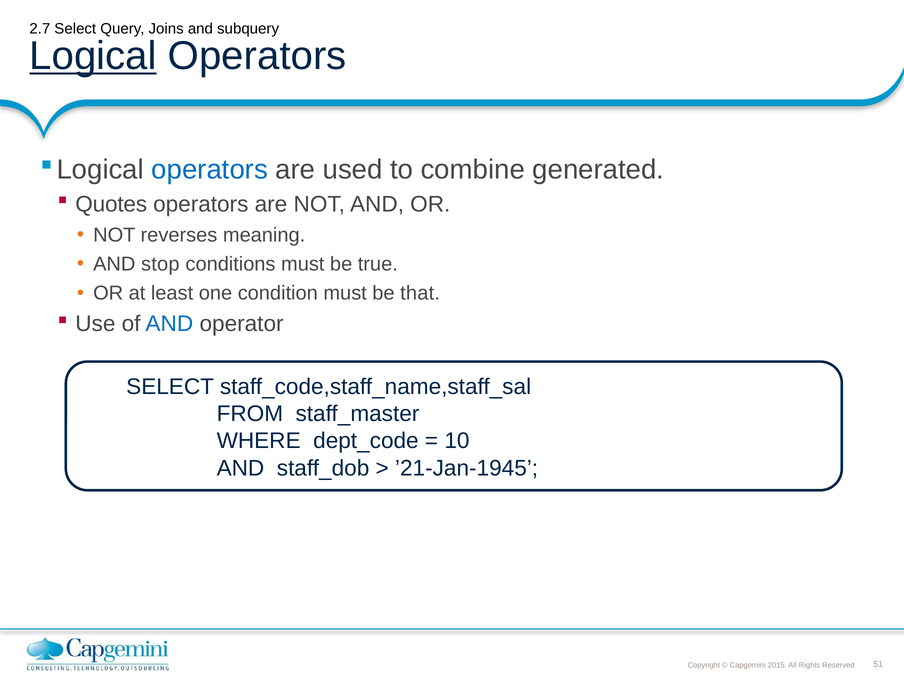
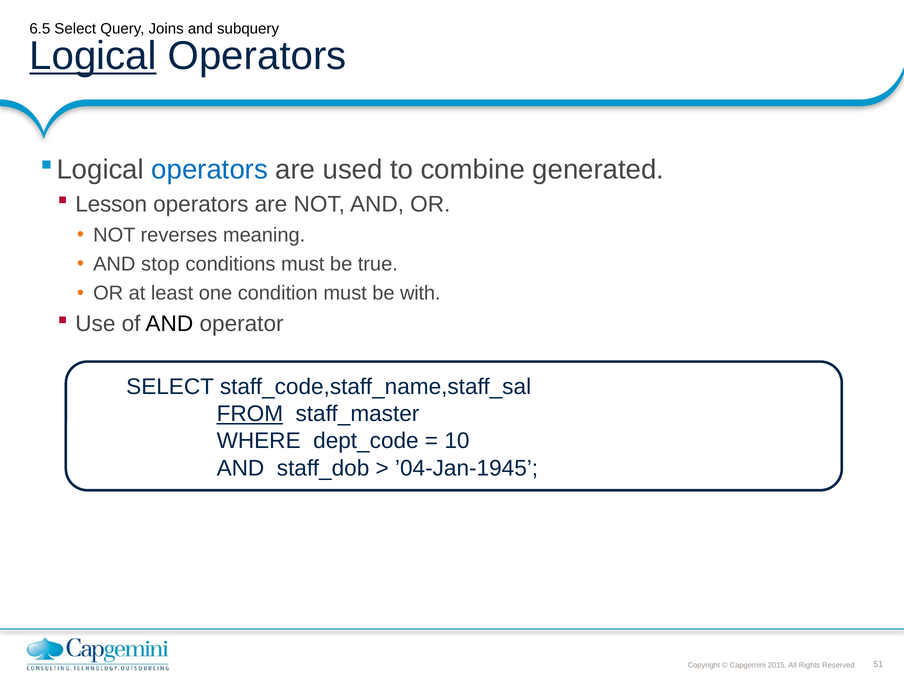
2.7: 2.7 -> 6.5
Quotes: Quotes -> Lesson
that: that -> with
AND at (169, 324) colour: blue -> black
FROM underline: none -> present
’21-Jan-1945: ’21-Jan-1945 -> ’04-Jan-1945
